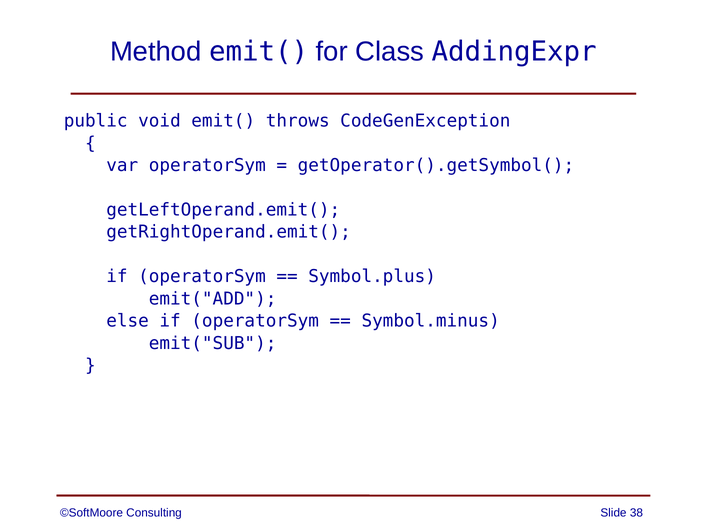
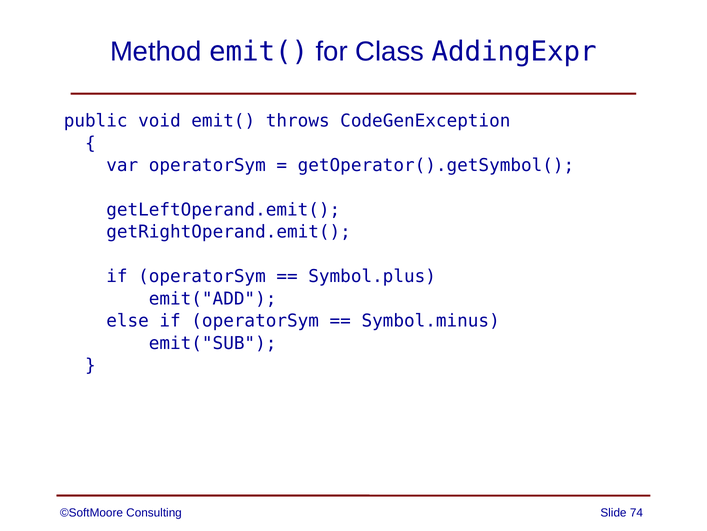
38: 38 -> 74
